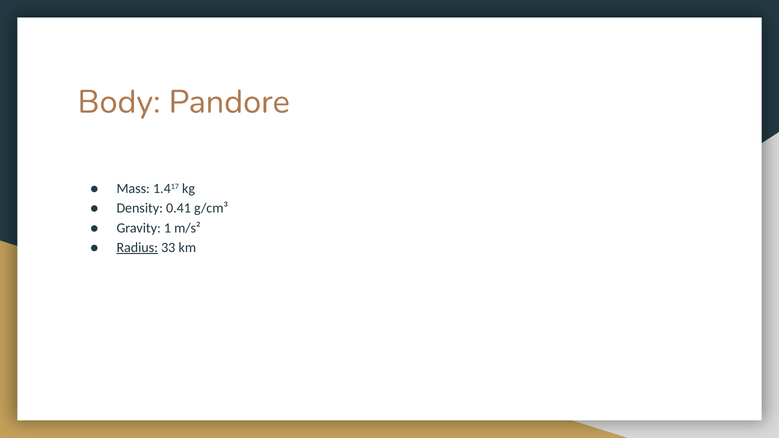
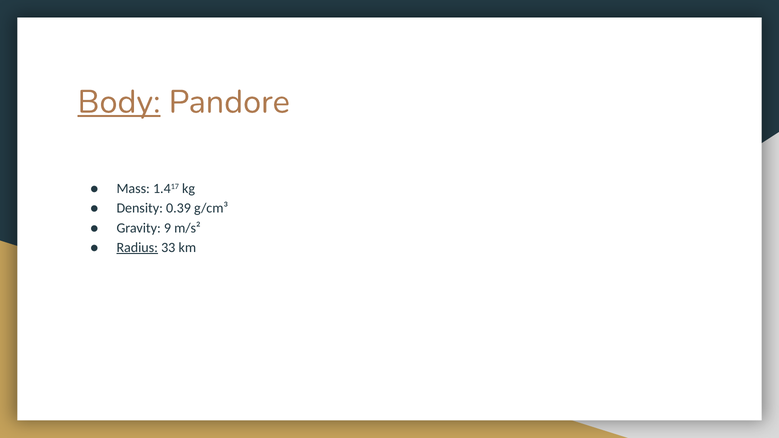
Body underline: none -> present
0.41: 0.41 -> 0.39
1: 1 -> 9
